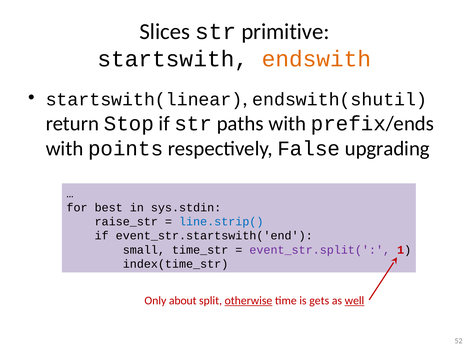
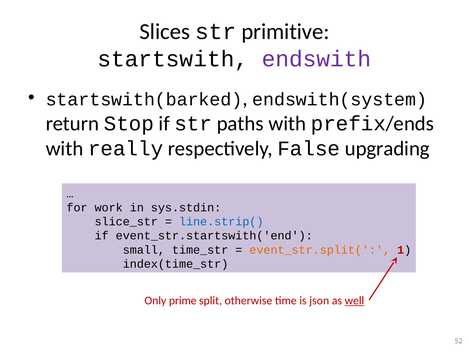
endswith colour: orange -> purple
startswith(linear: startswith(linear -> startswith(barked
endswith(shutil: endswith(shutil -> endswith(system
points: points -> really
best: best -> work
raise_str: raise_str -> slice_str
event_str.split( colour: purple -> orange
about: about -> prime
otherwise underline: present -> none
gets: gets -> json
